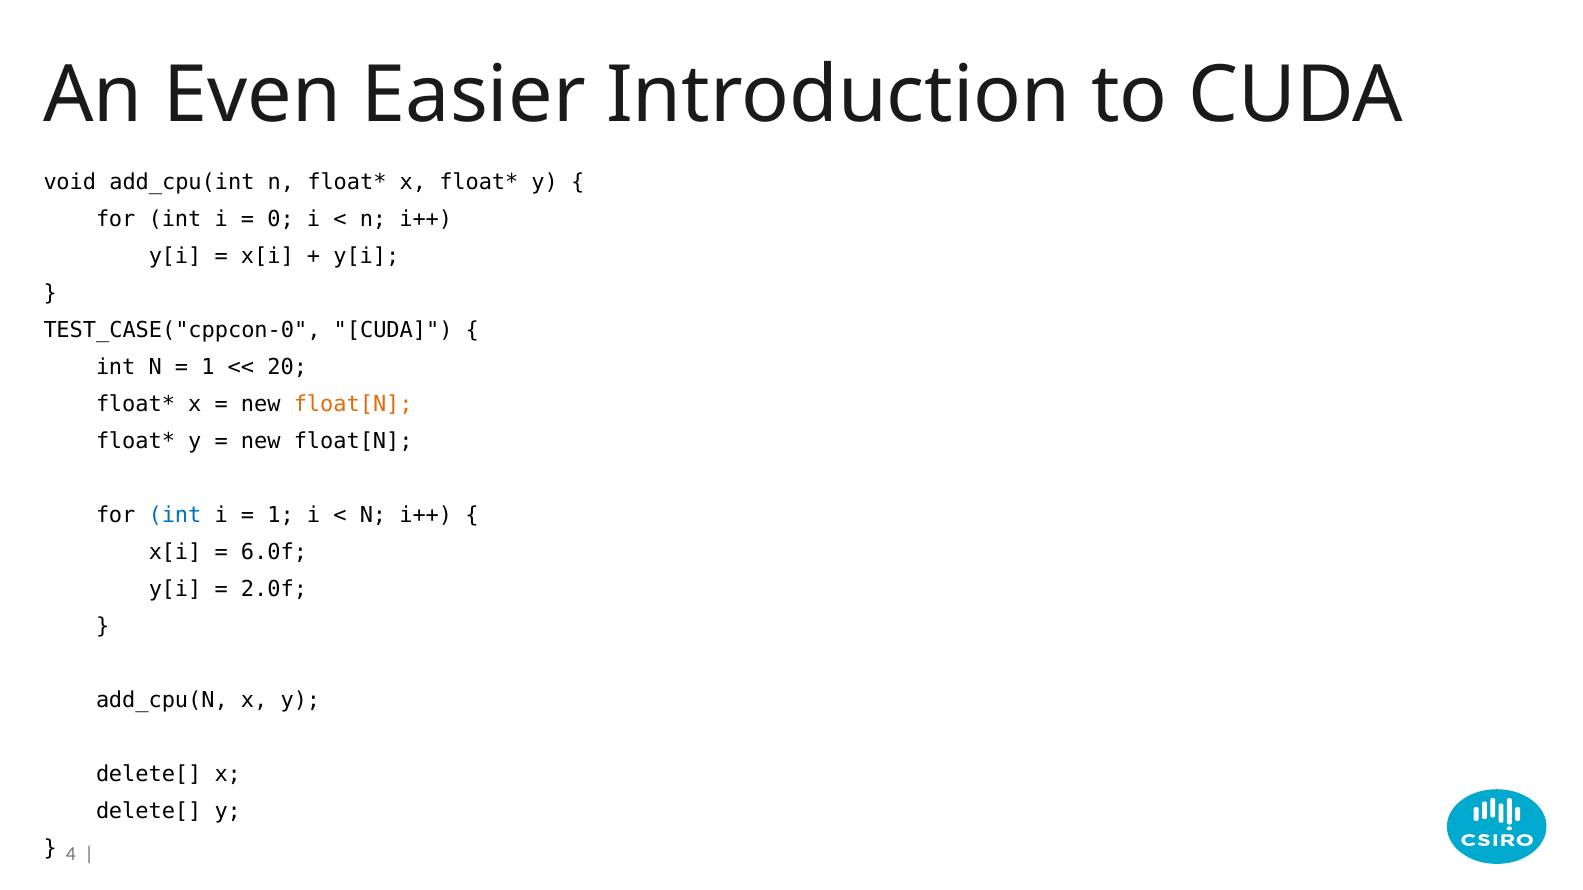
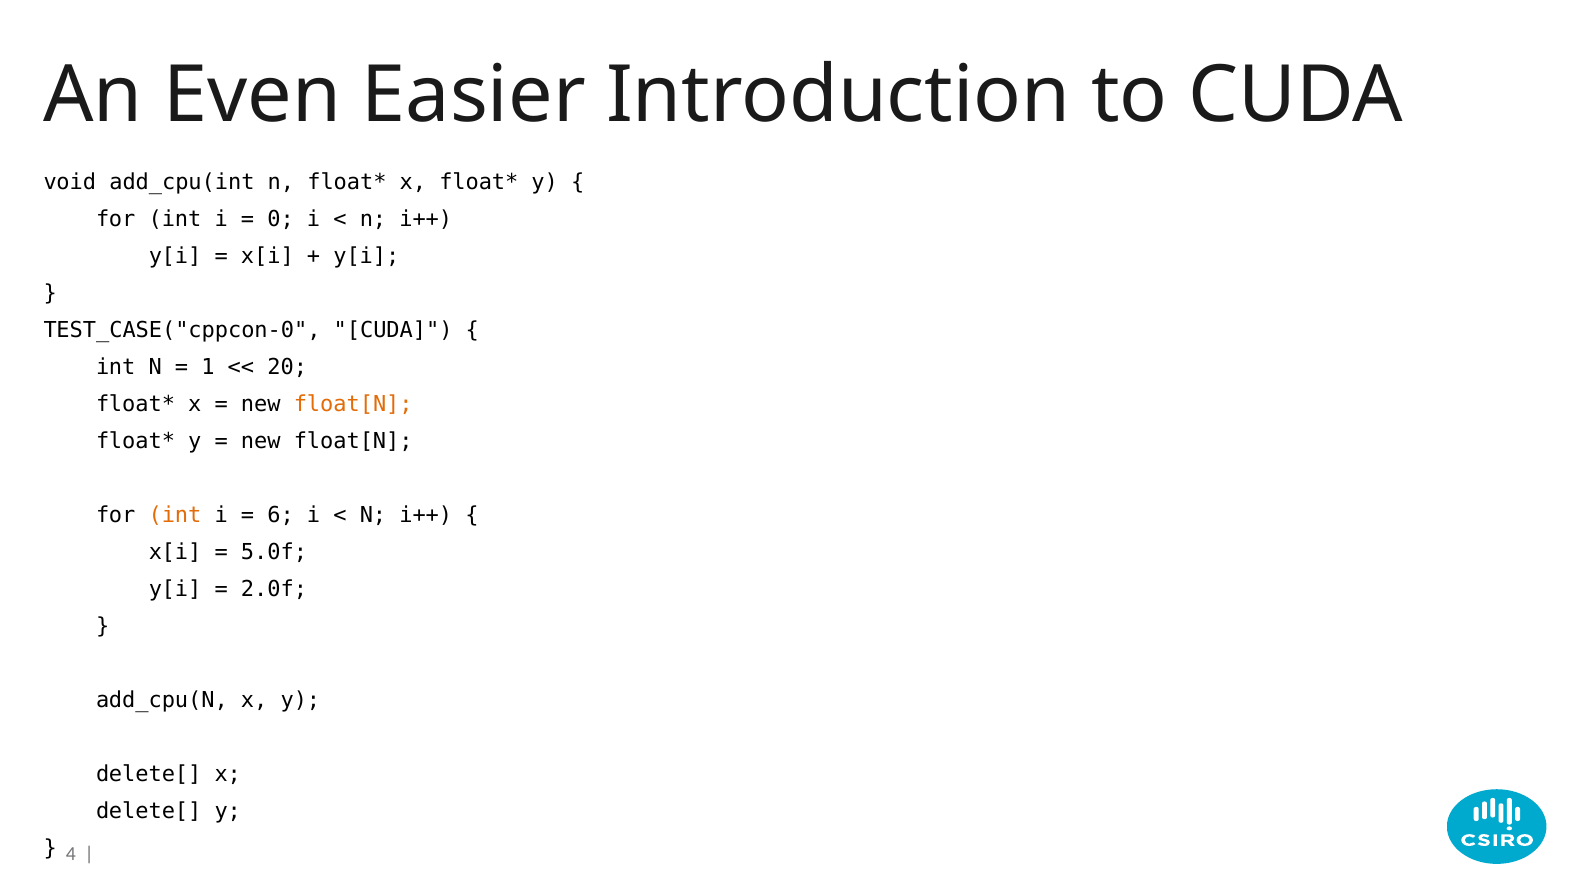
int at (175, 516) colour: blue -> orange
1 at (281, 516): 1 -> 6
6.0f: 6.0f -> 5.0f
